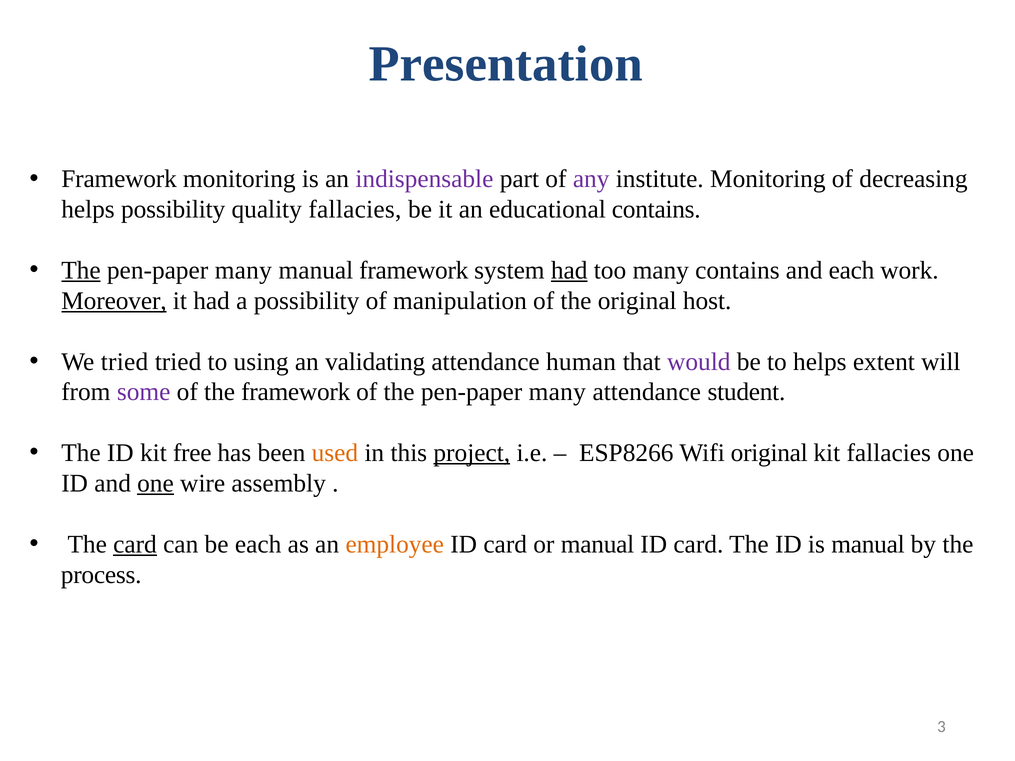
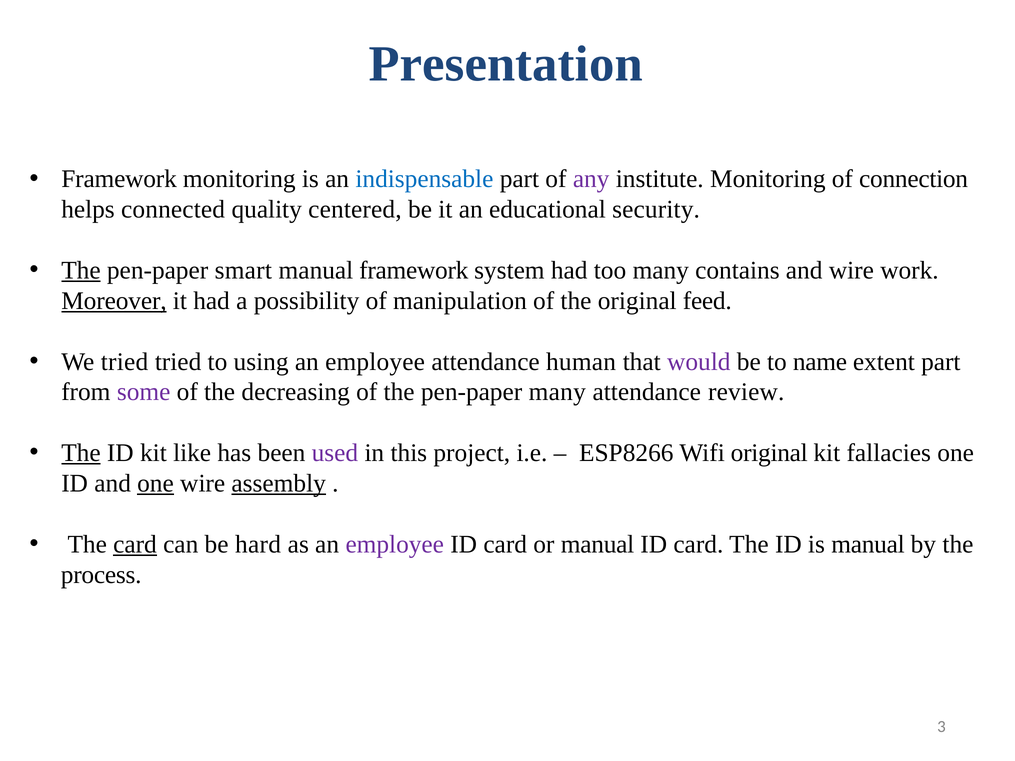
indispensable colour: purple -> blue
decreasing: decreasing -> connection
helps possibility: possibility -> connected
quality fallacies: fallacies -> centered
educational contains: contains -> security
many at (243, 270): many -> smart
had at (569, 270) underline: present -> none
and each: each -> wire
host: host -> feed
validating at (375, 362): validating -> employee
to helps: helps -> name
extent will: will -> part
the framework: framework -> decreasing
student: student -> review
The at (81, 453) underline: none -> present
free: free -> like
used colour: orange -> purple
project underline: present -> none
assembly underline: none -> present
be each: each -> hard
employee at (395, 544) colour: orange -> purple
